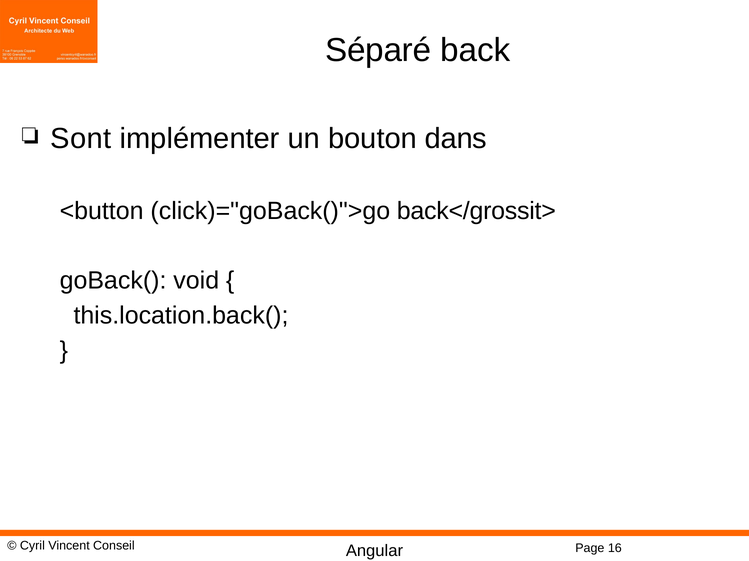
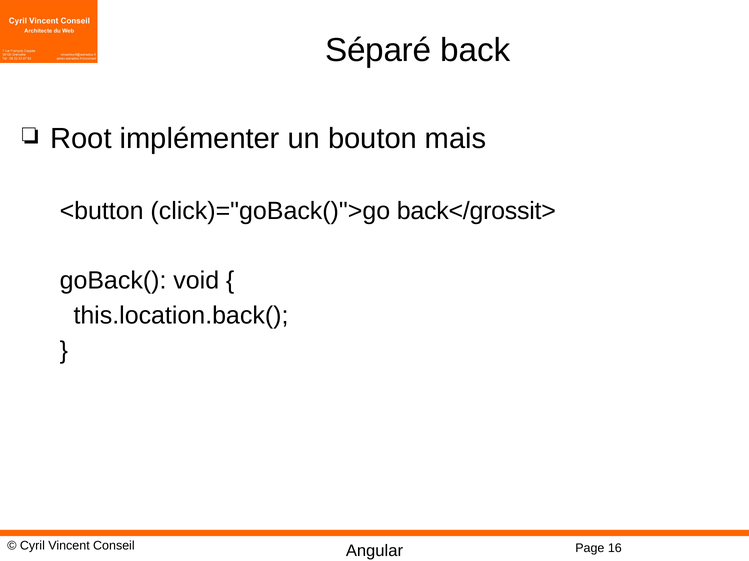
Sont: Sont -> Root
dans: dans -> mais
